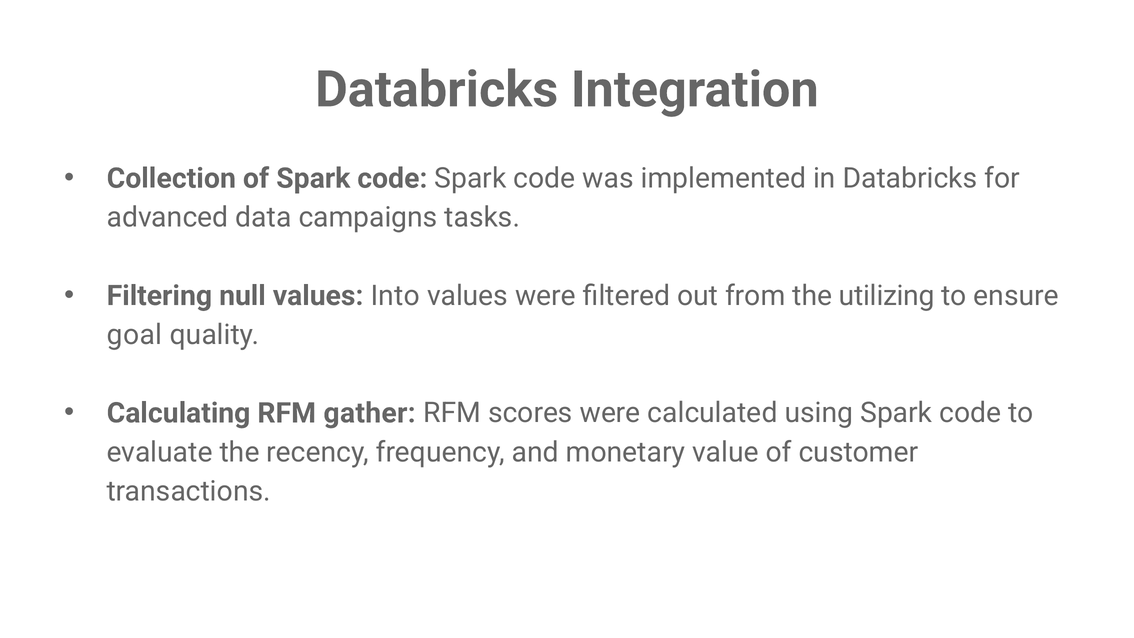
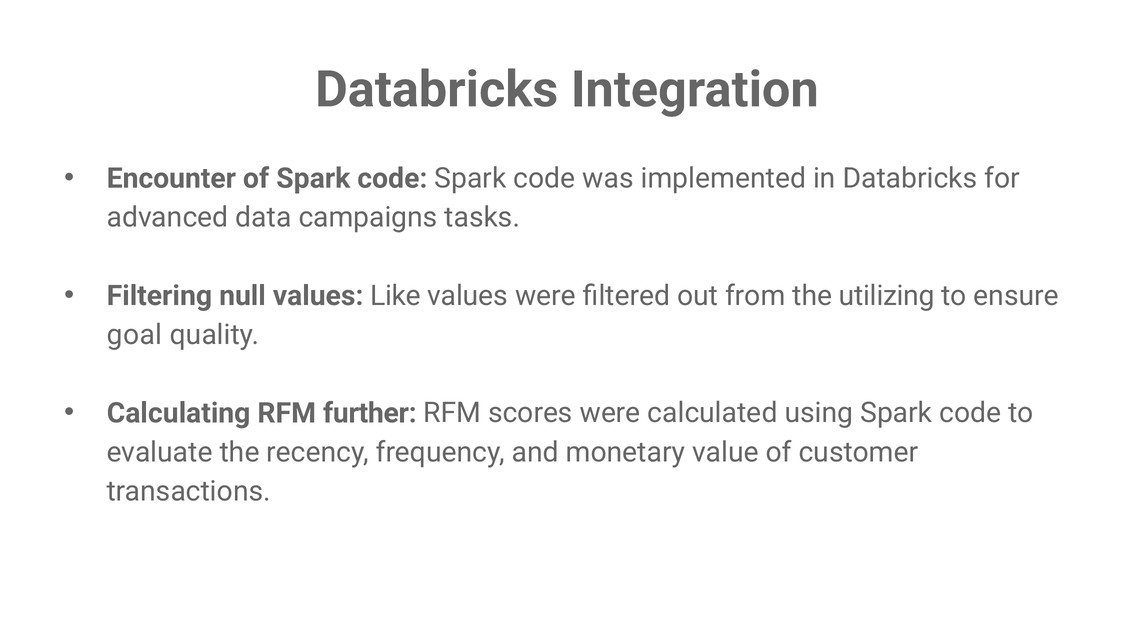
Collection: Collection -> Encounter
Into: Into -> Like
gather: gather -> further
